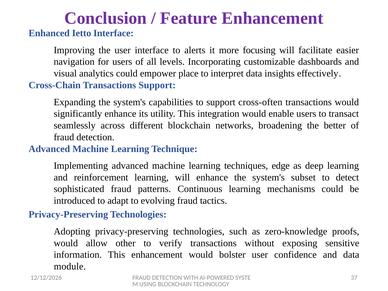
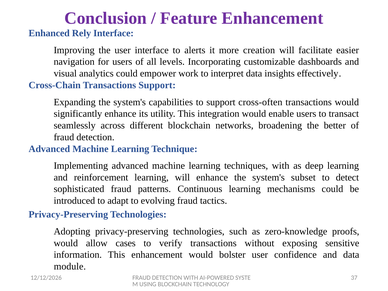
Ietto: Ietto -> Rely
focusing: focusing -> creation
place: place -> work
techniques edge: edge -> with
other: other -> cases
